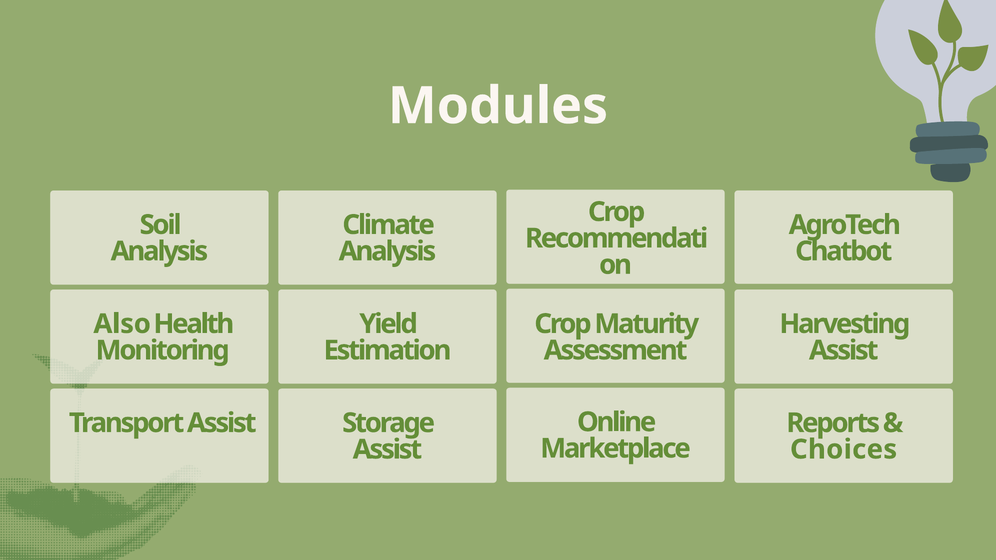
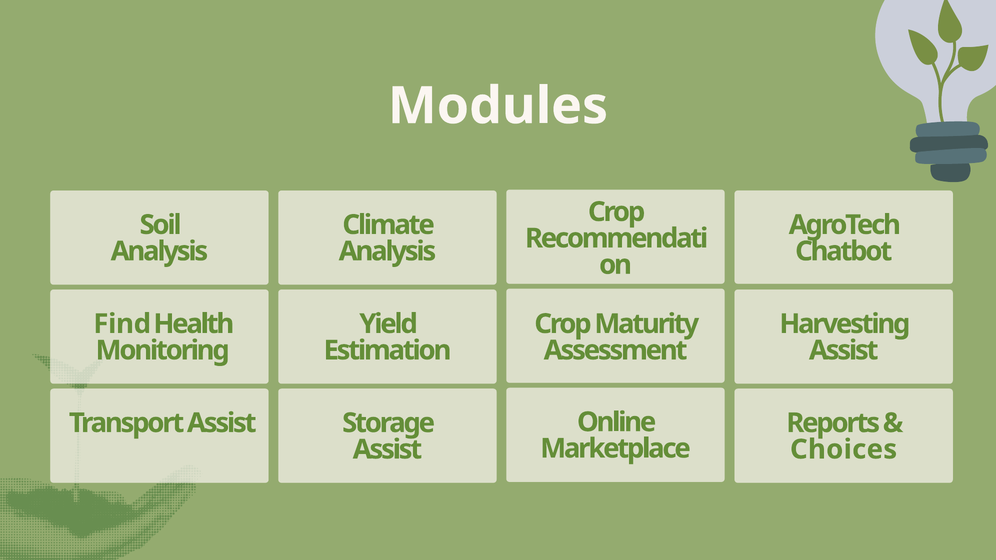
Also: Also -> Find
